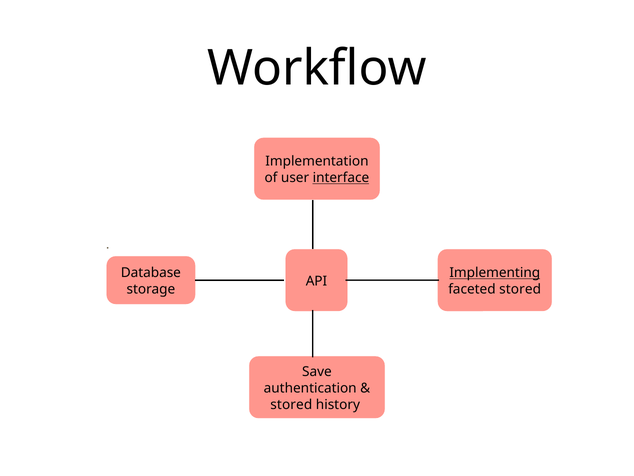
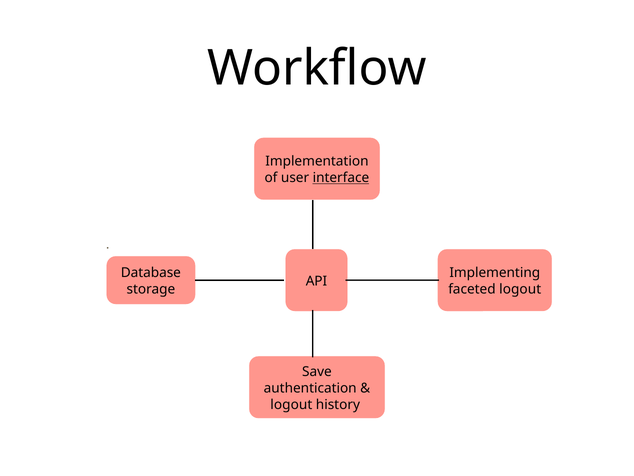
Implementing underline: present -> none
faceted stored: stored -> logout
stored at (291, 404): stored -> logout
